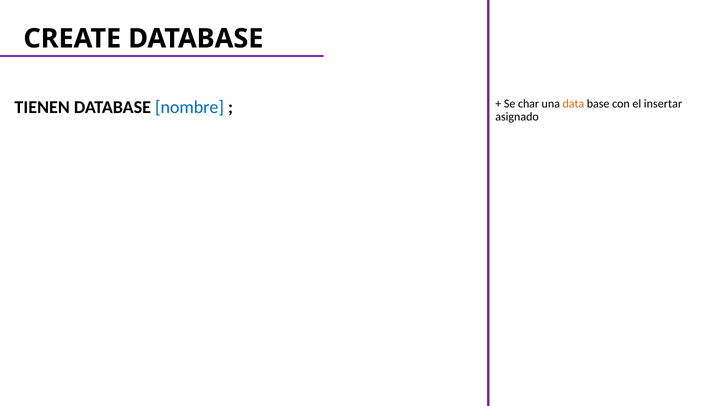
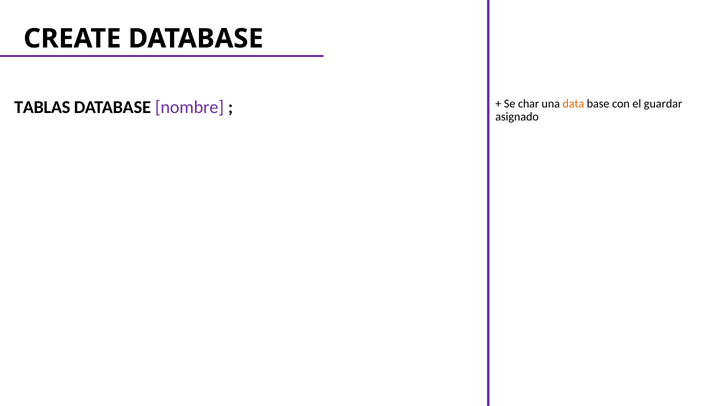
TIENEN: TIENEN -> TABLAS
nombre colour: blue -> purple
insertar: insertar -> guardar
